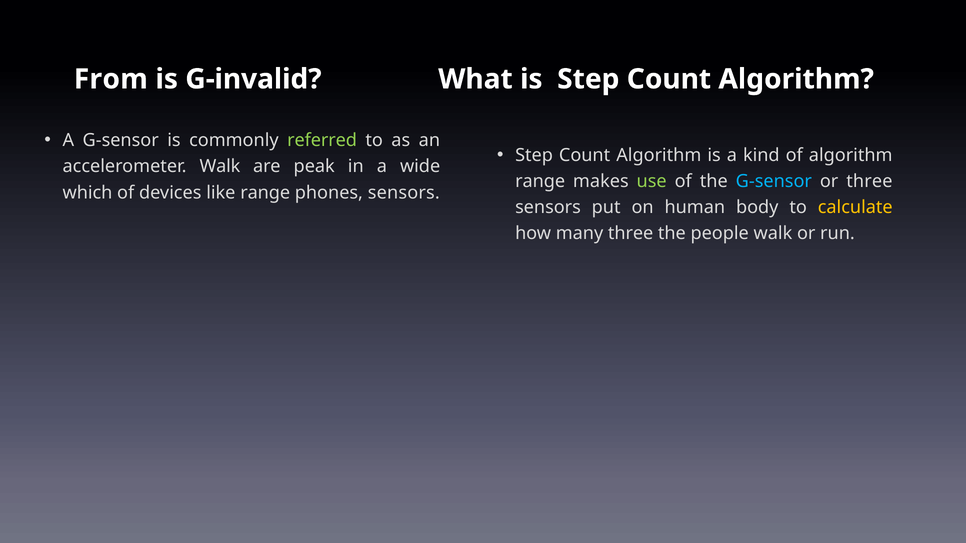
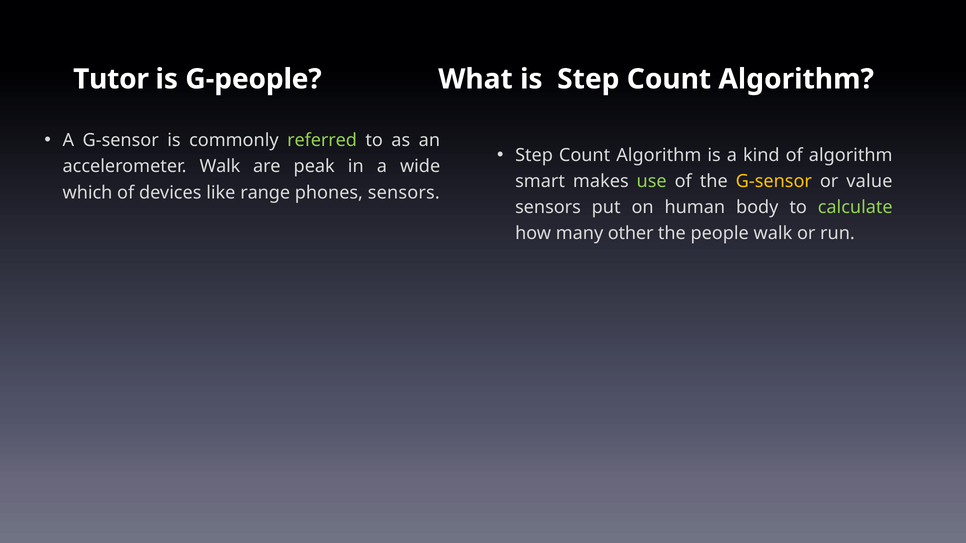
From: From -> Tutor
G-invalid: G-invalid -> G-people
range at (540, 181): range -> smart
G-sensor at (774, 181) colour: light blue -> yellow
or three: three -> value
calculate colour: yellow -> light green
many three: three -> other
